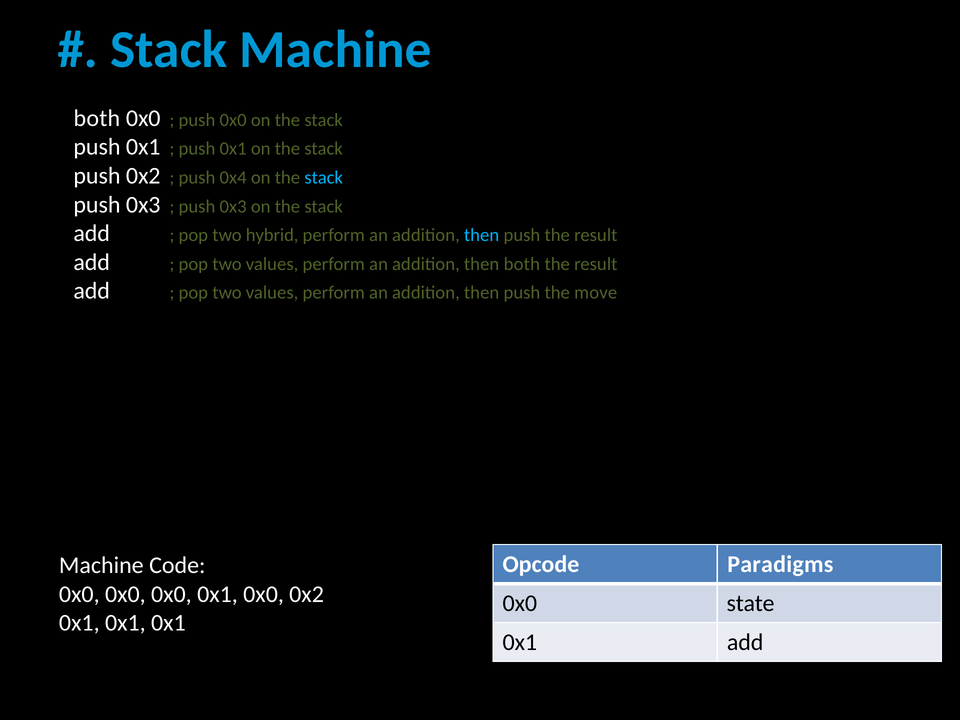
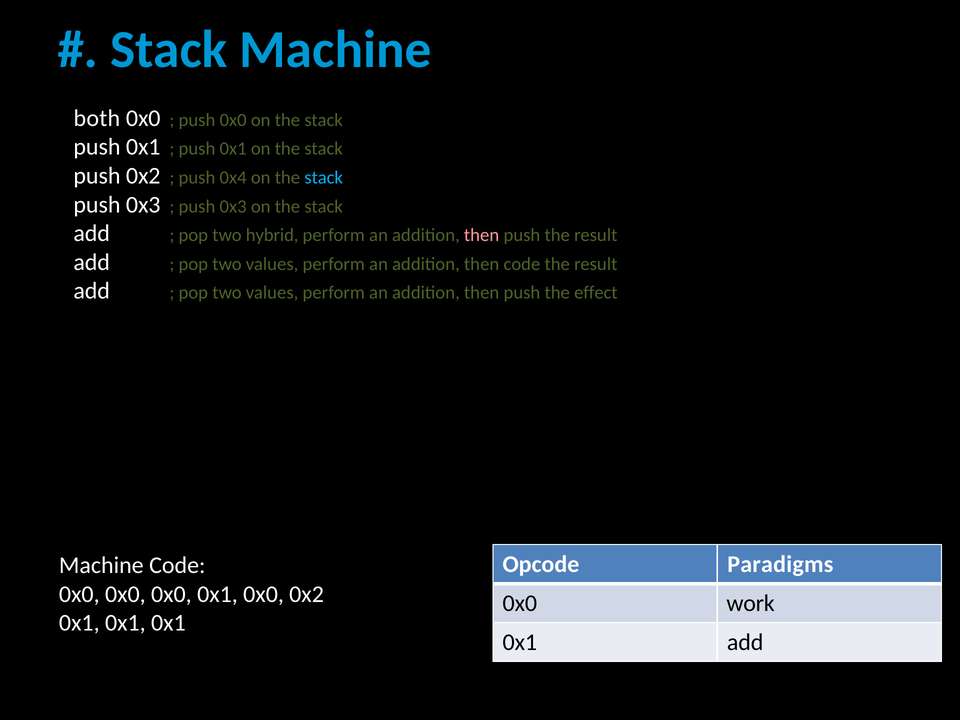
then at (482, 235) colour: light blue -> pink
then both: both -> code
move: move -> effect
state: state -> work
